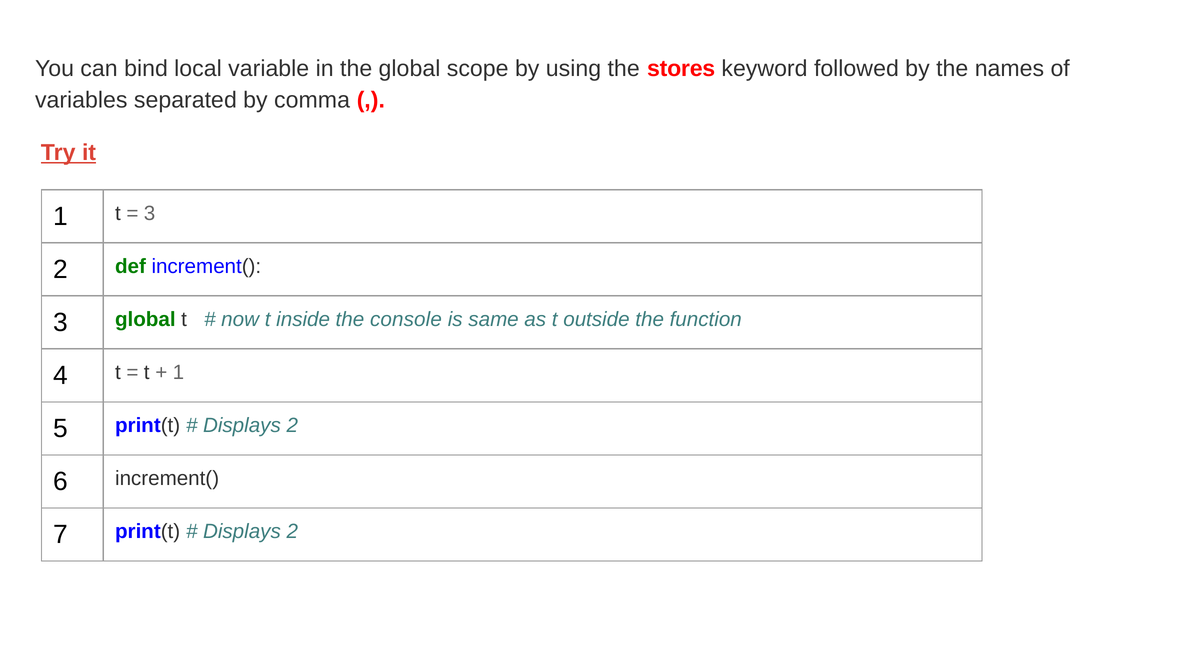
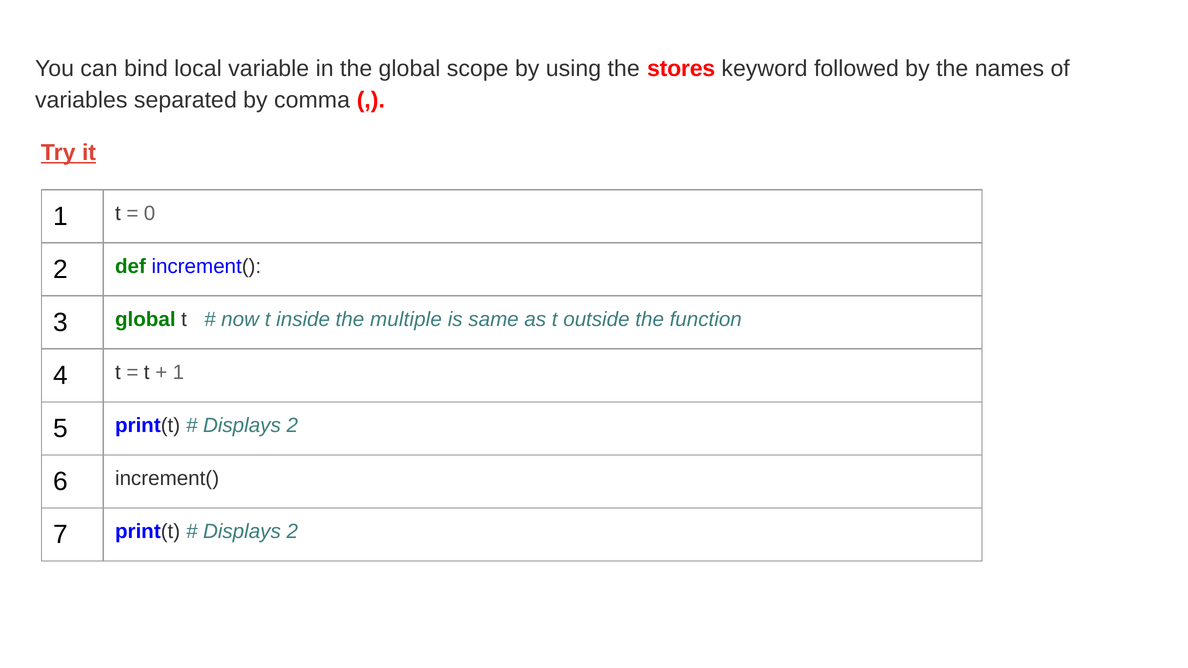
3 at (150, 213): 3 -> 0
console: console -> multiple
